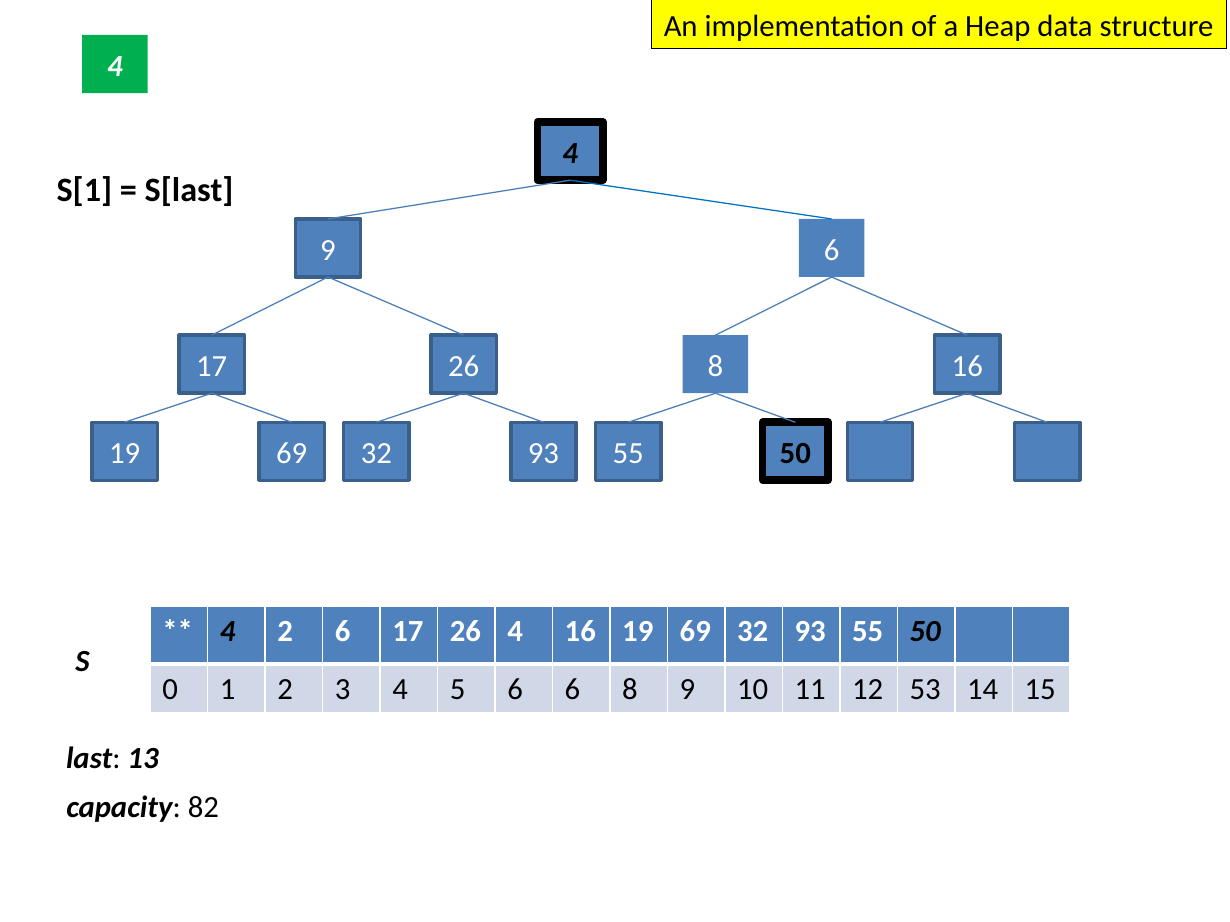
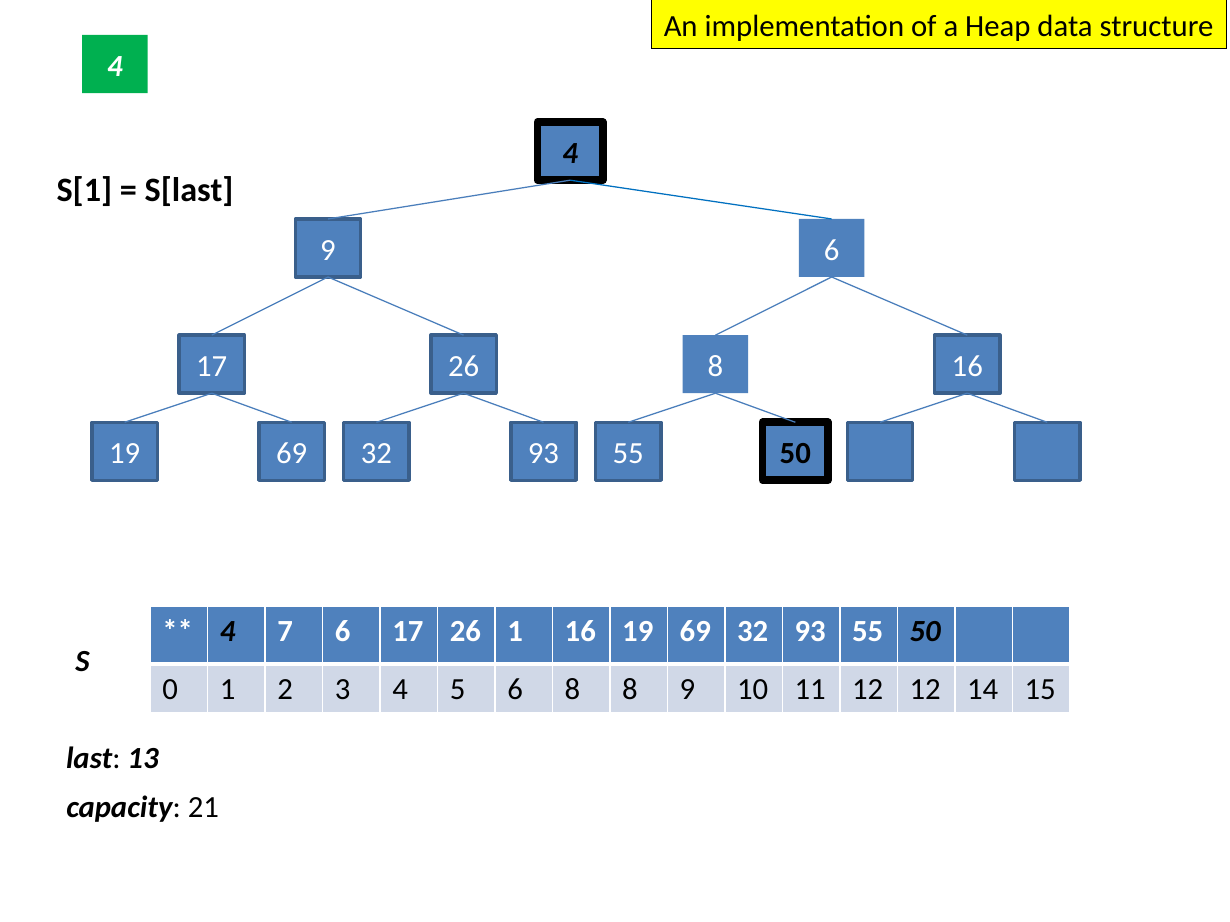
4 2: 2 -> 7
26 4: 4 -> 1
6 6: 6 -> 8
12 53: 53 -> 12
82: 82 -> 21
